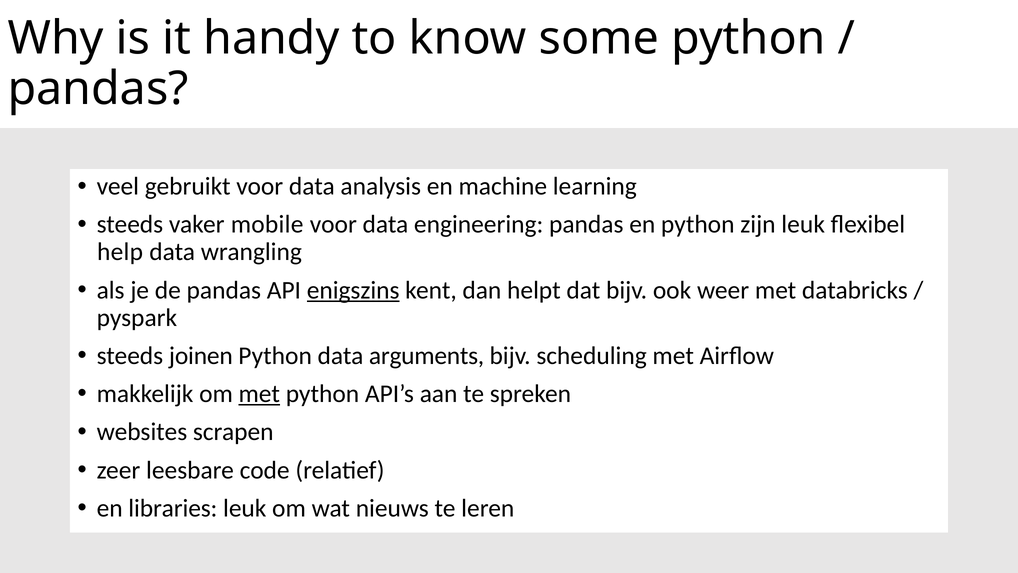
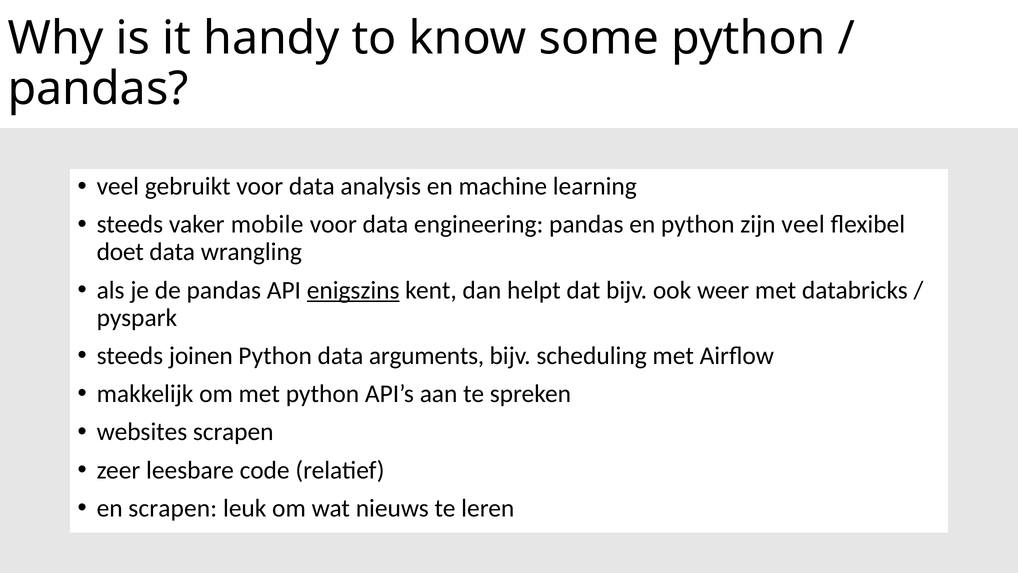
zijn leuk: leuk -> veel
help: help -> doet
met at (259, 394) underline: present -> none
en libraries: libraries -> scrapen
